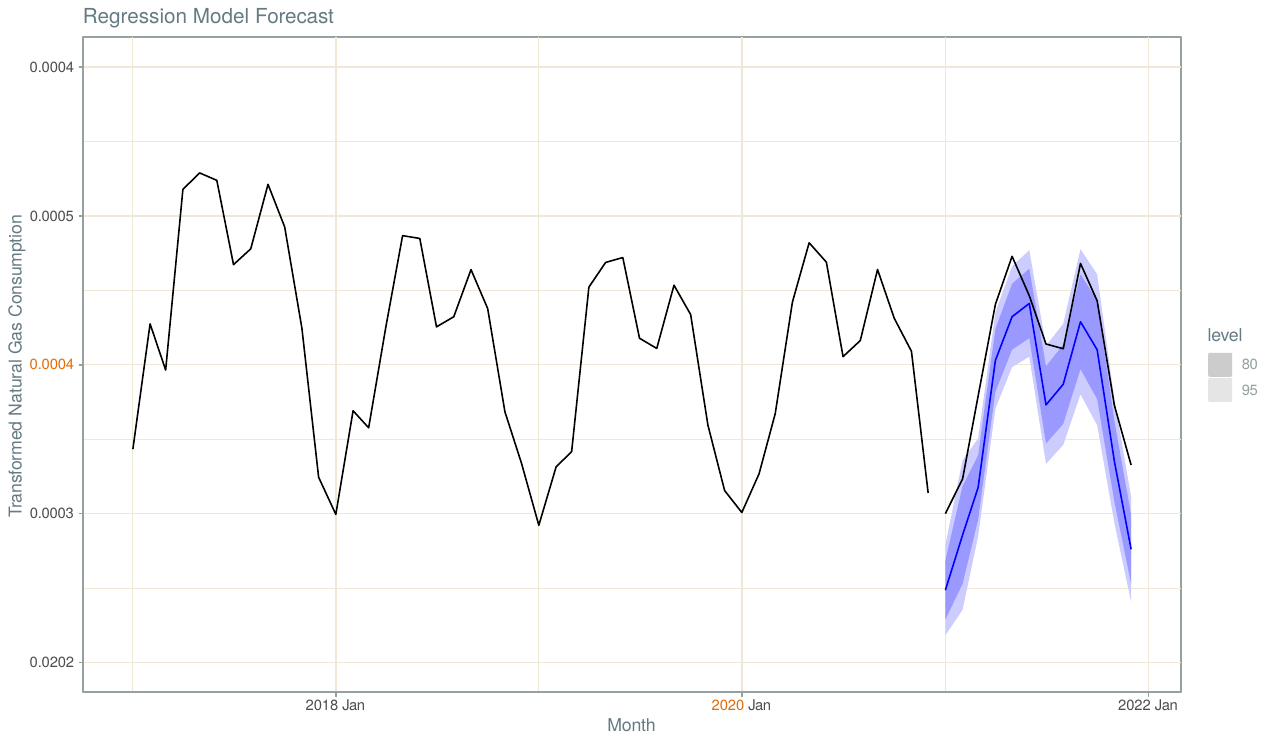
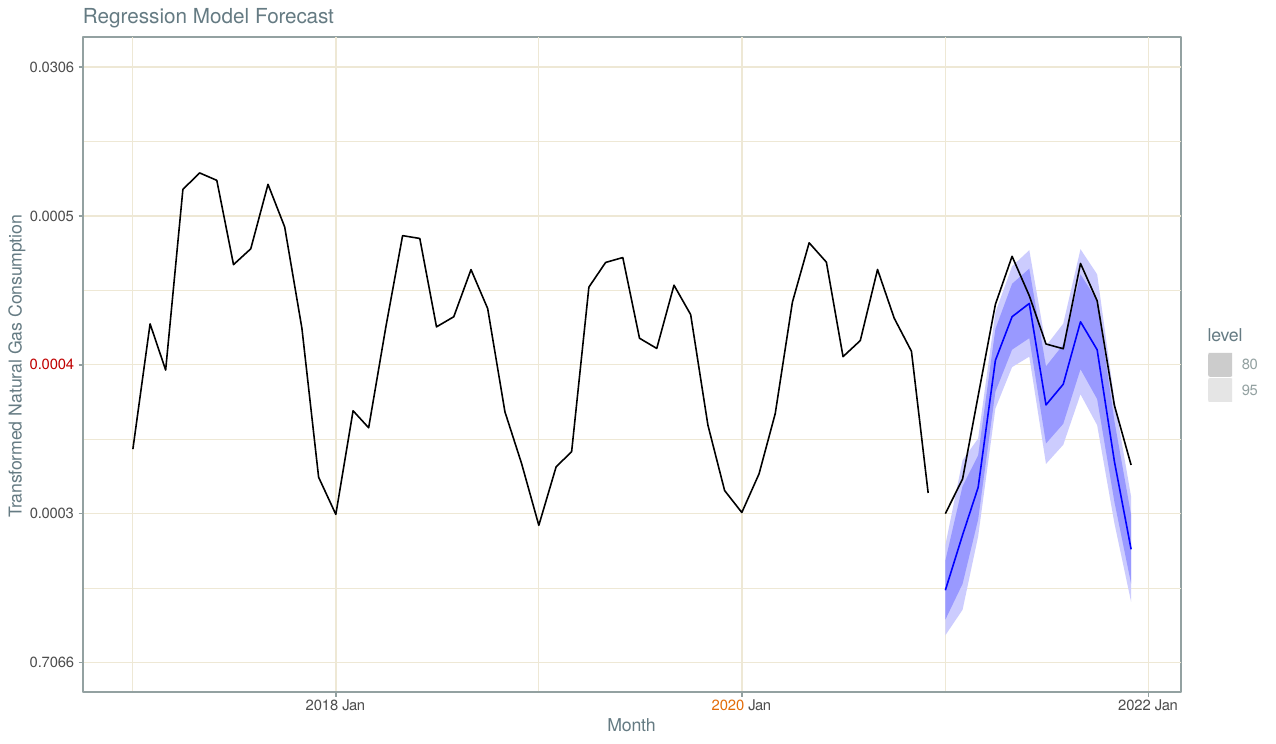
0.0004 at (52, 68): 0.0004 -> 0.0306
0.0004 at (52, 365) colour: orange -> red
0.0202: 0.0202 -> 0.7066
